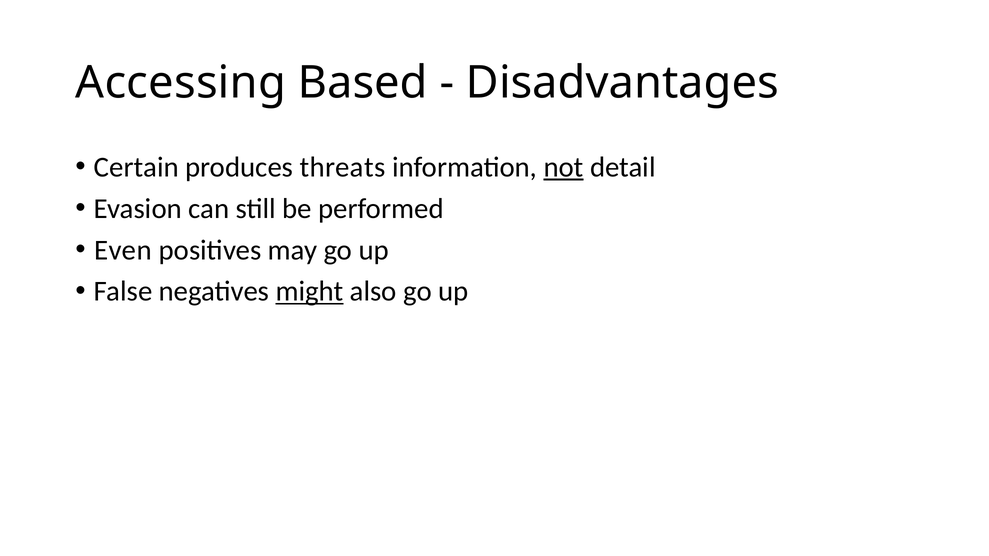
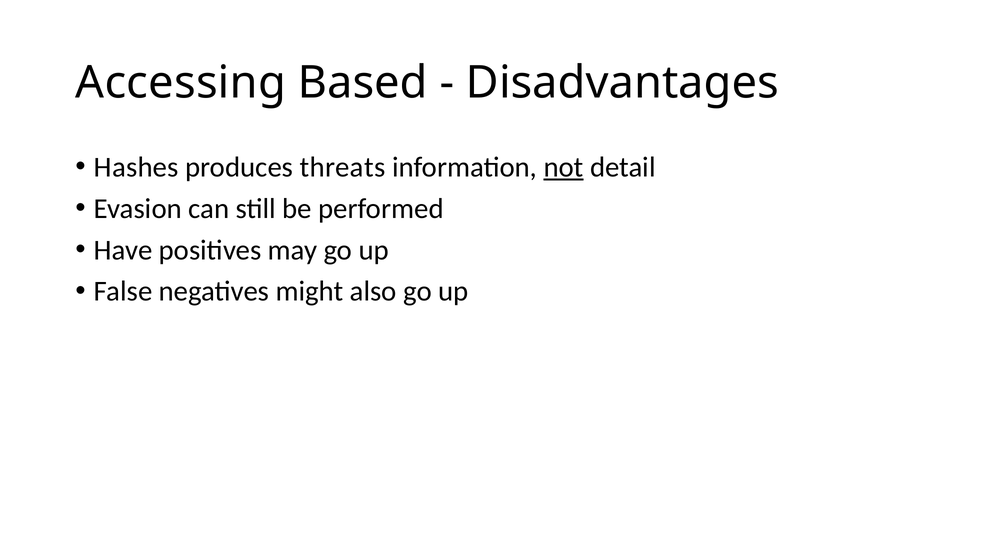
Certain: Certain -> Hashes
Even: Even -> Have
might underline: present -> none
